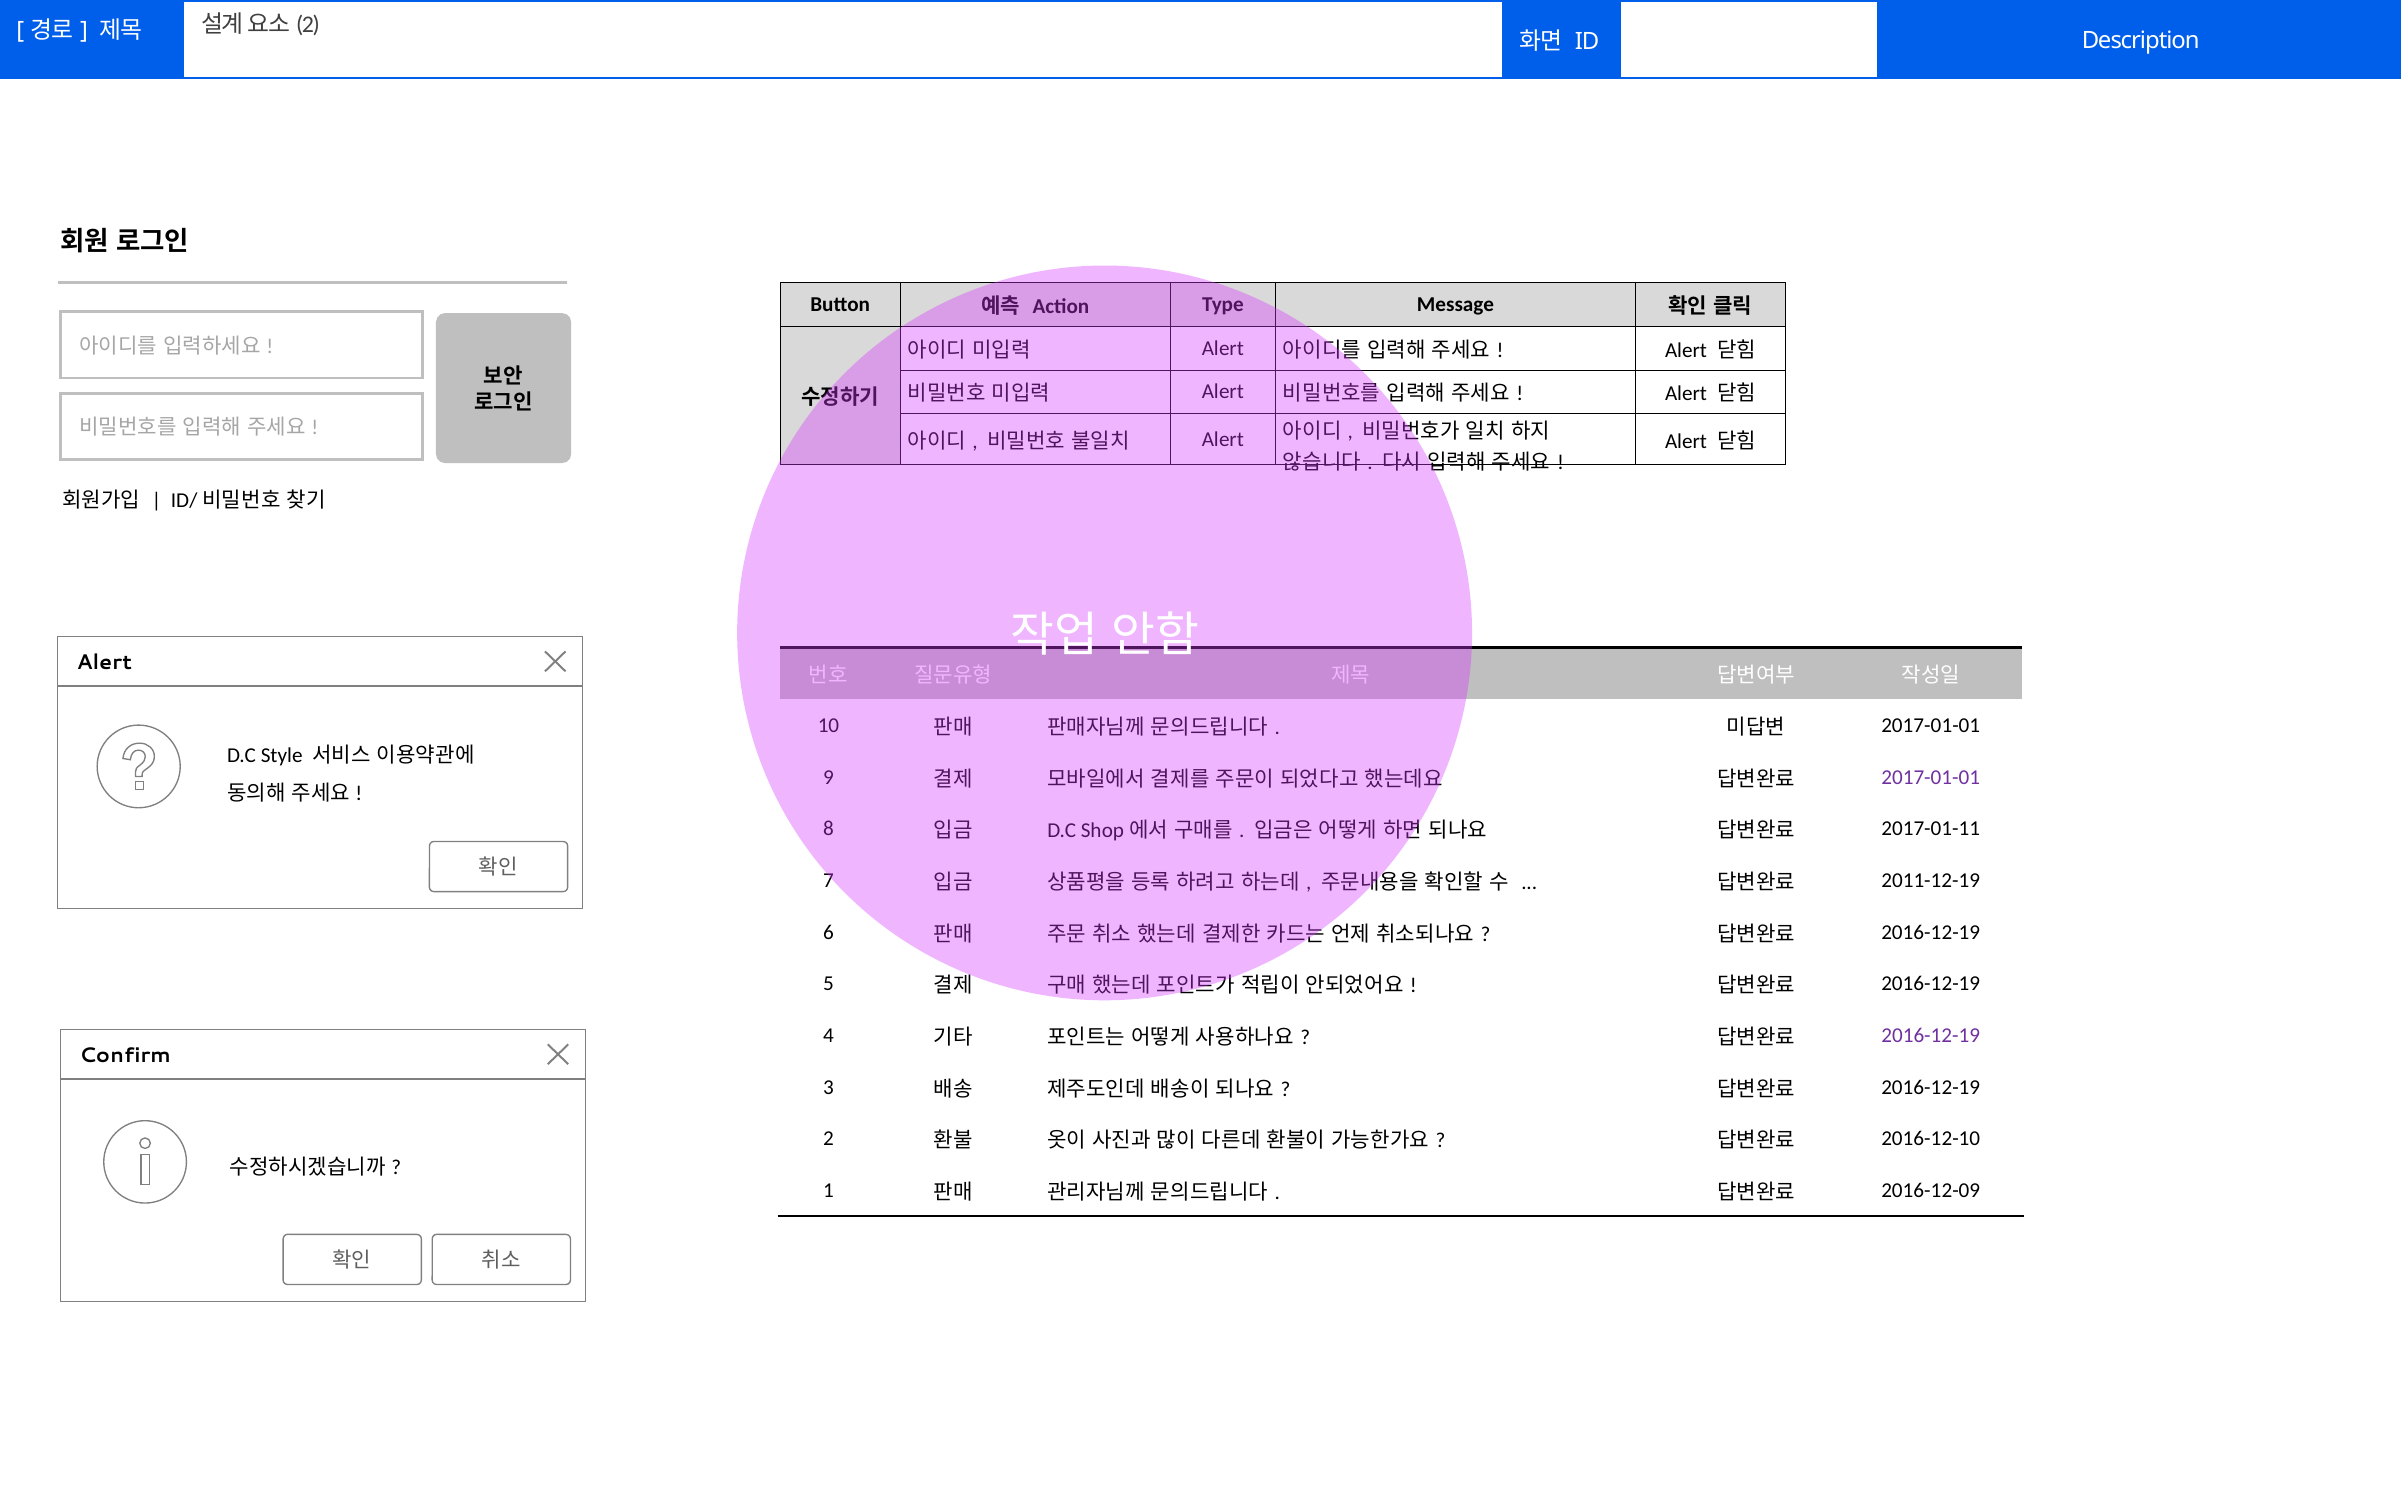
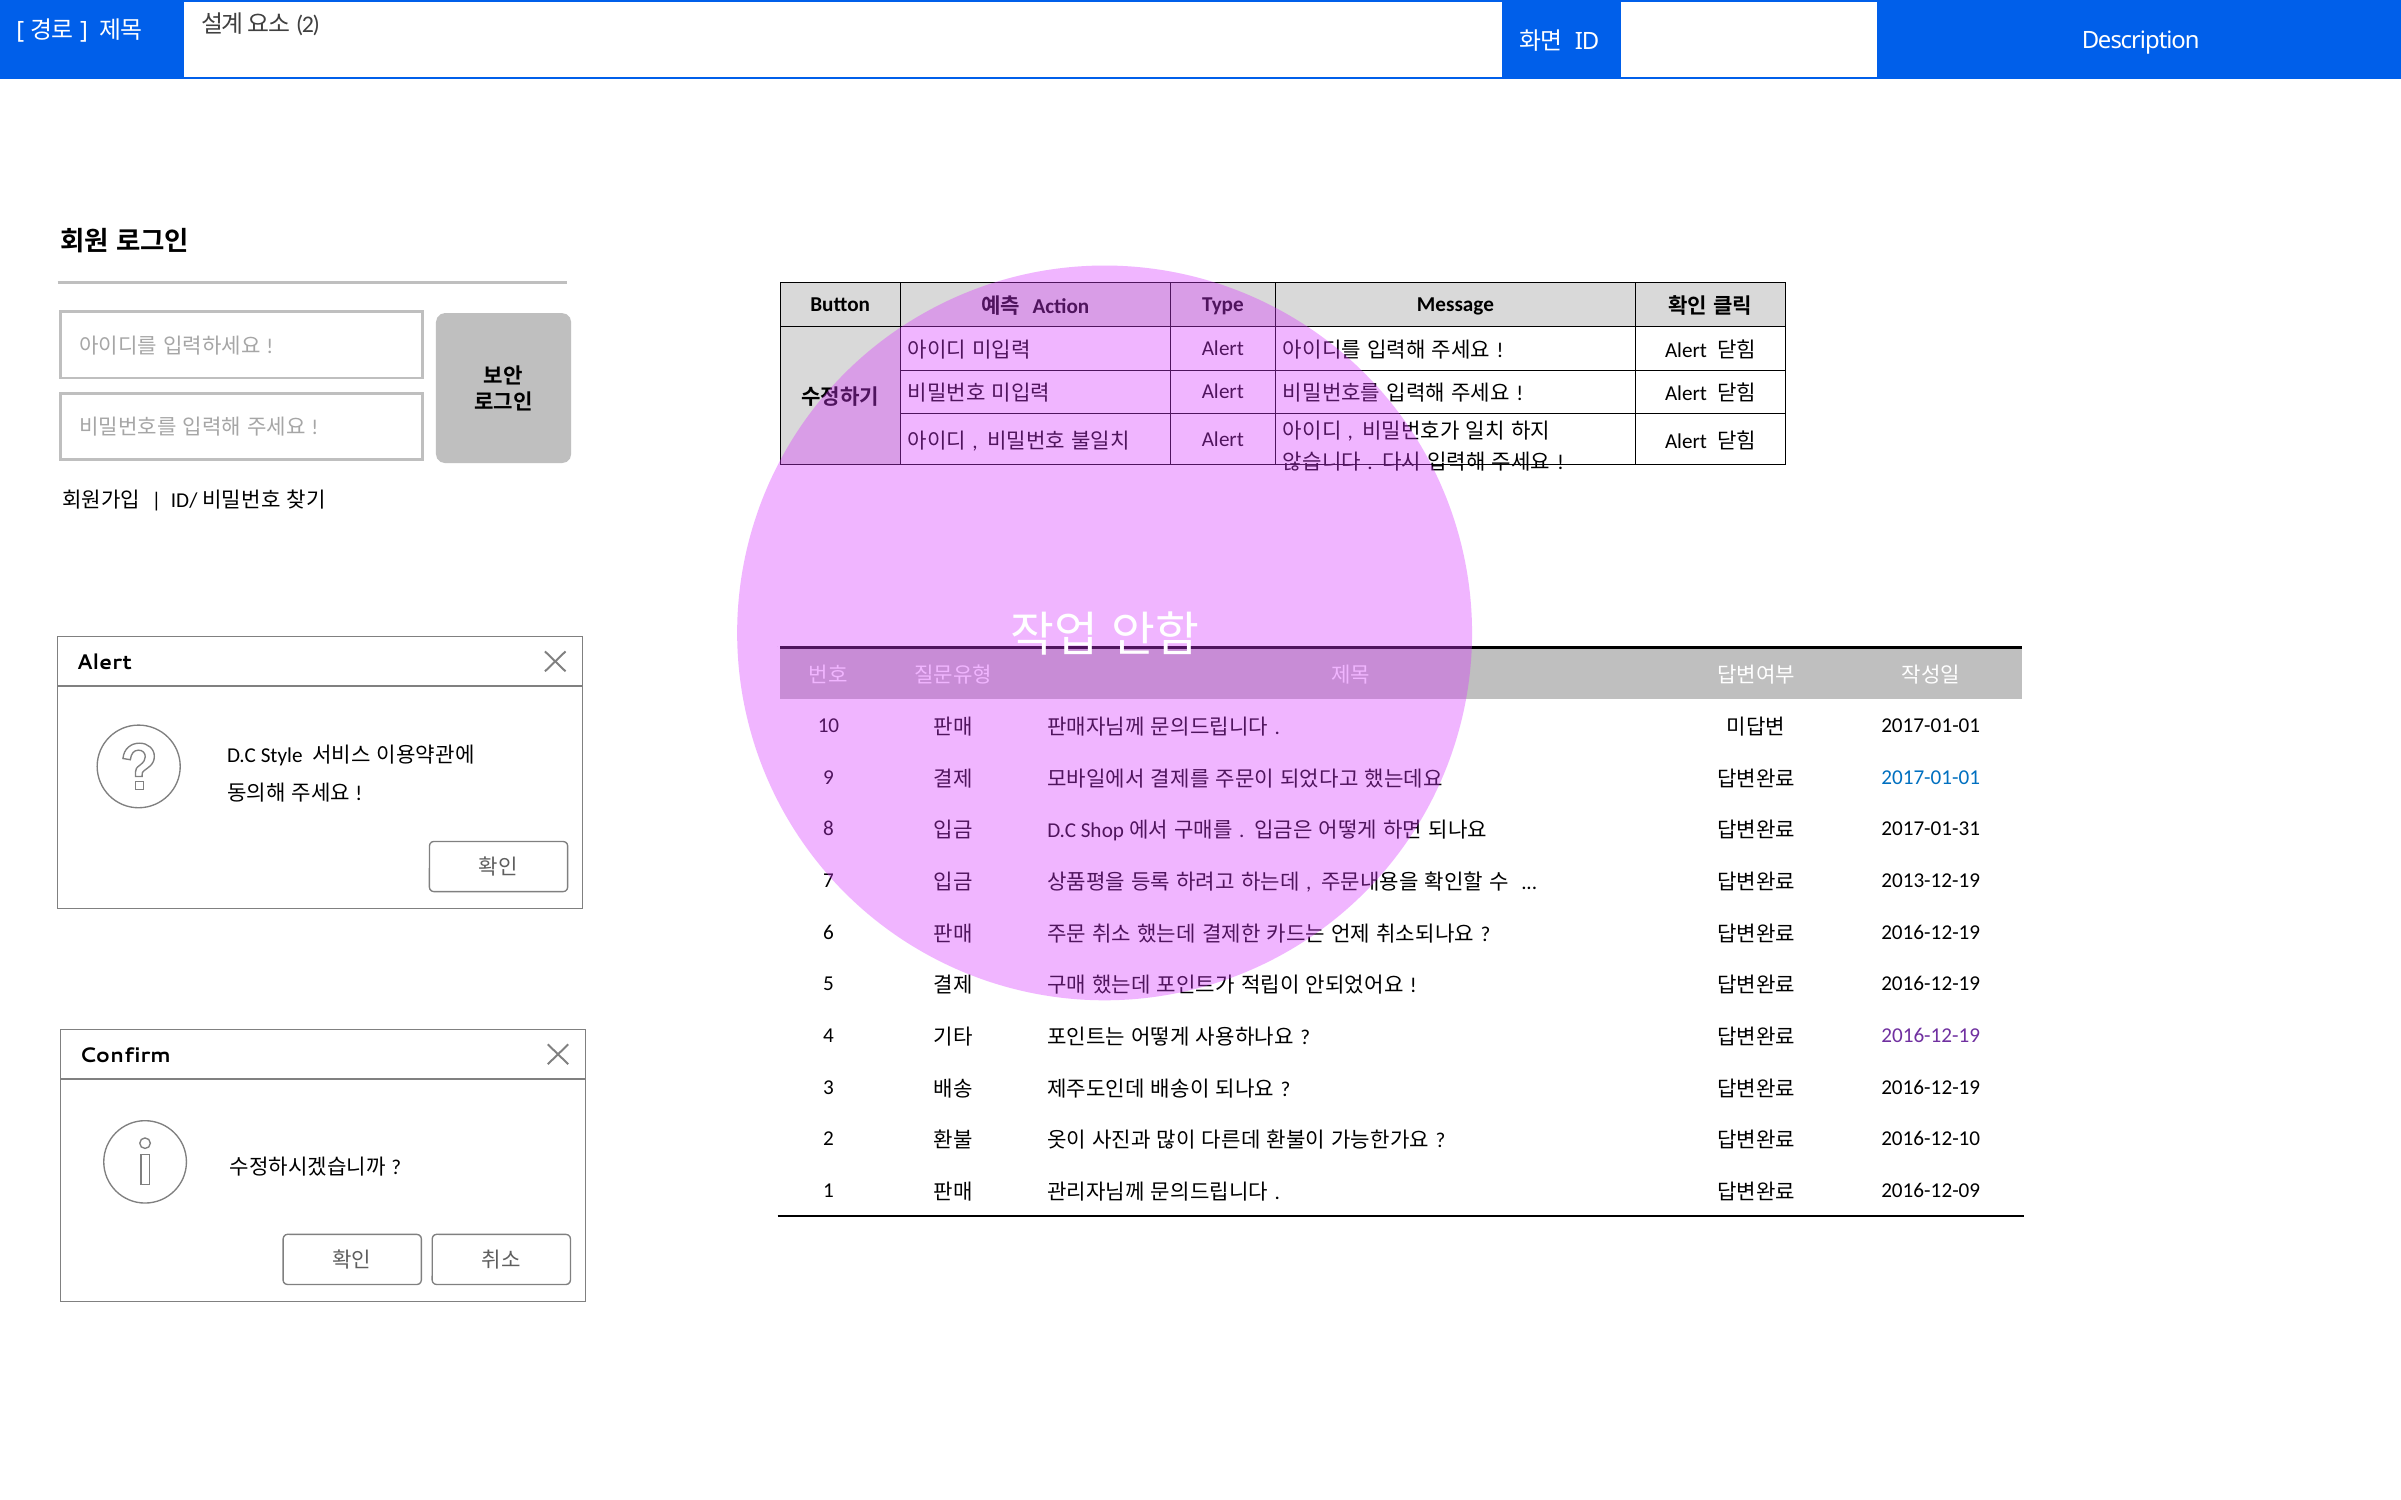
2017-01-01 at (1931, 777) colour: purple -> blue
2017-01-11: 2017-01-11 -> 2017-01-31
2011-12-19: 2011-12-19 -> 2013-12-19
